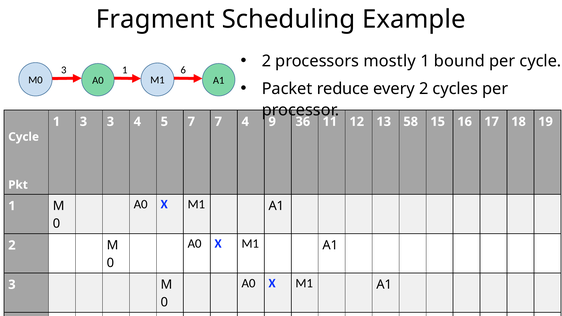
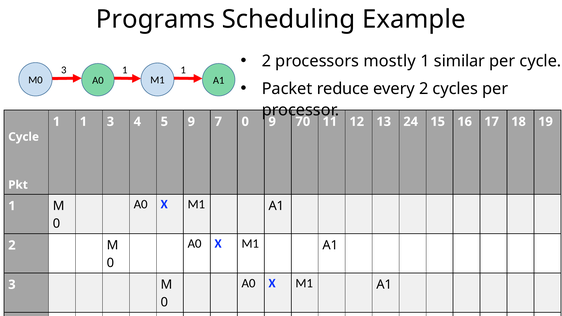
Fragment: Fragment -> Programs
bound: bound -> similar
3 1 6: 6 -> 1
3 at (83, 122): 3 -> 1
5 7: 7 -> 9
7 4: 4 -> 0
36: 36 -> 70
58: 58 -> 24
